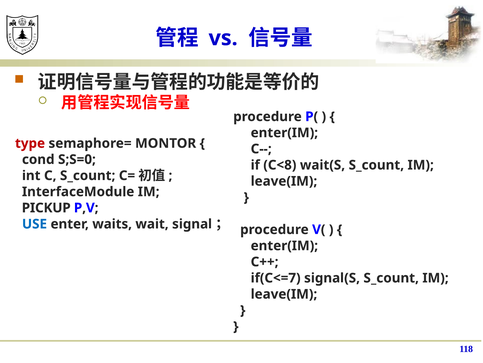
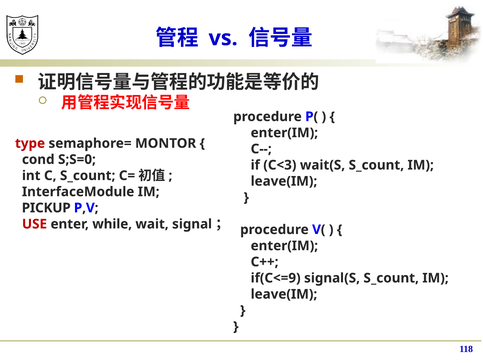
C<8: C<8 -> C<3
USE colour: blue -> red
waits: waits -> while
if(C<=7: if(C<=7 -> if(C<=9
